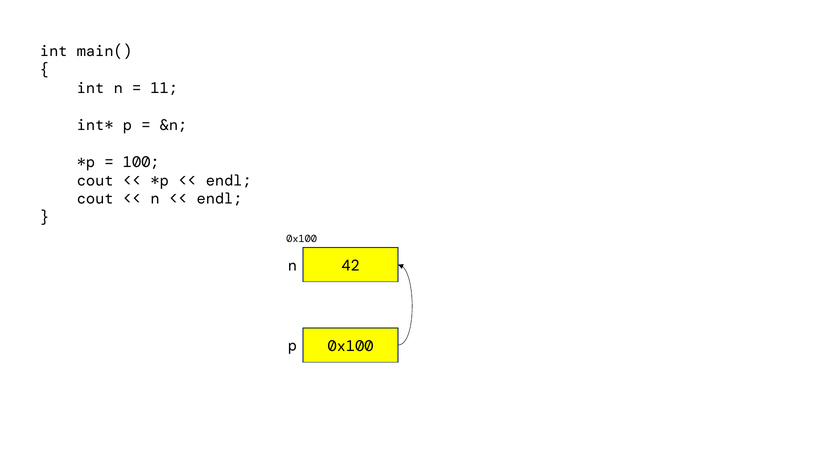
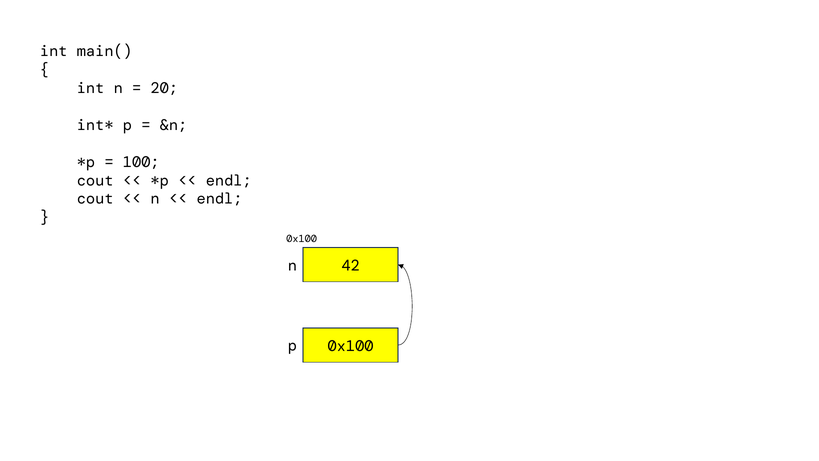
11: 11 -> 20
